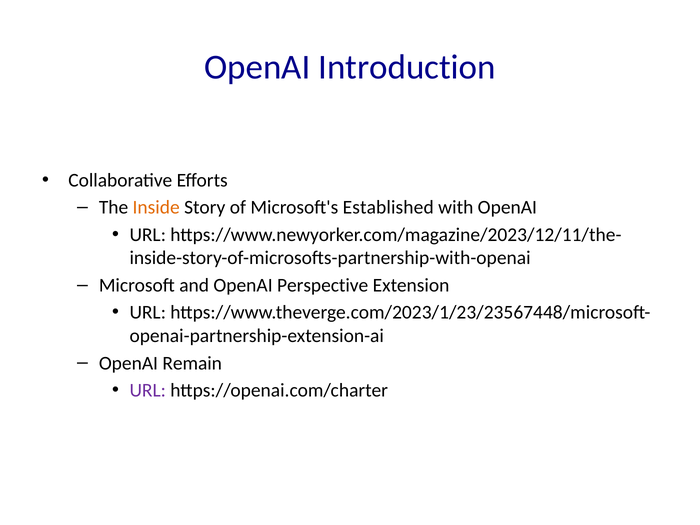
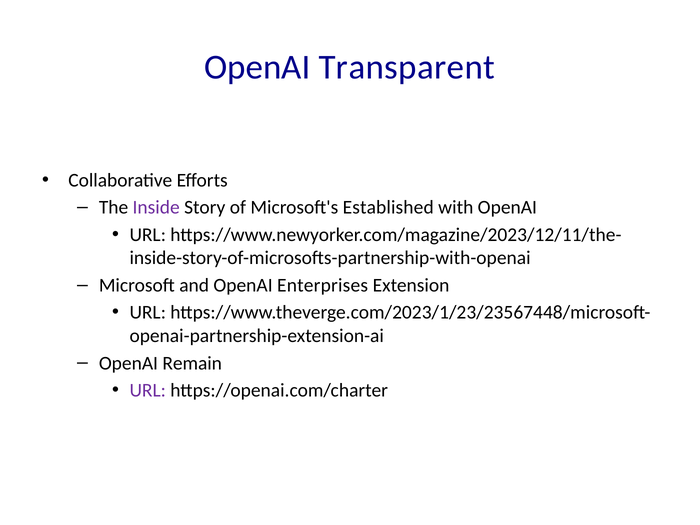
Introduction: Introduction -> Transparent
Inside colour: orange -> purple
Perspective: Perspective -> Enterprises
